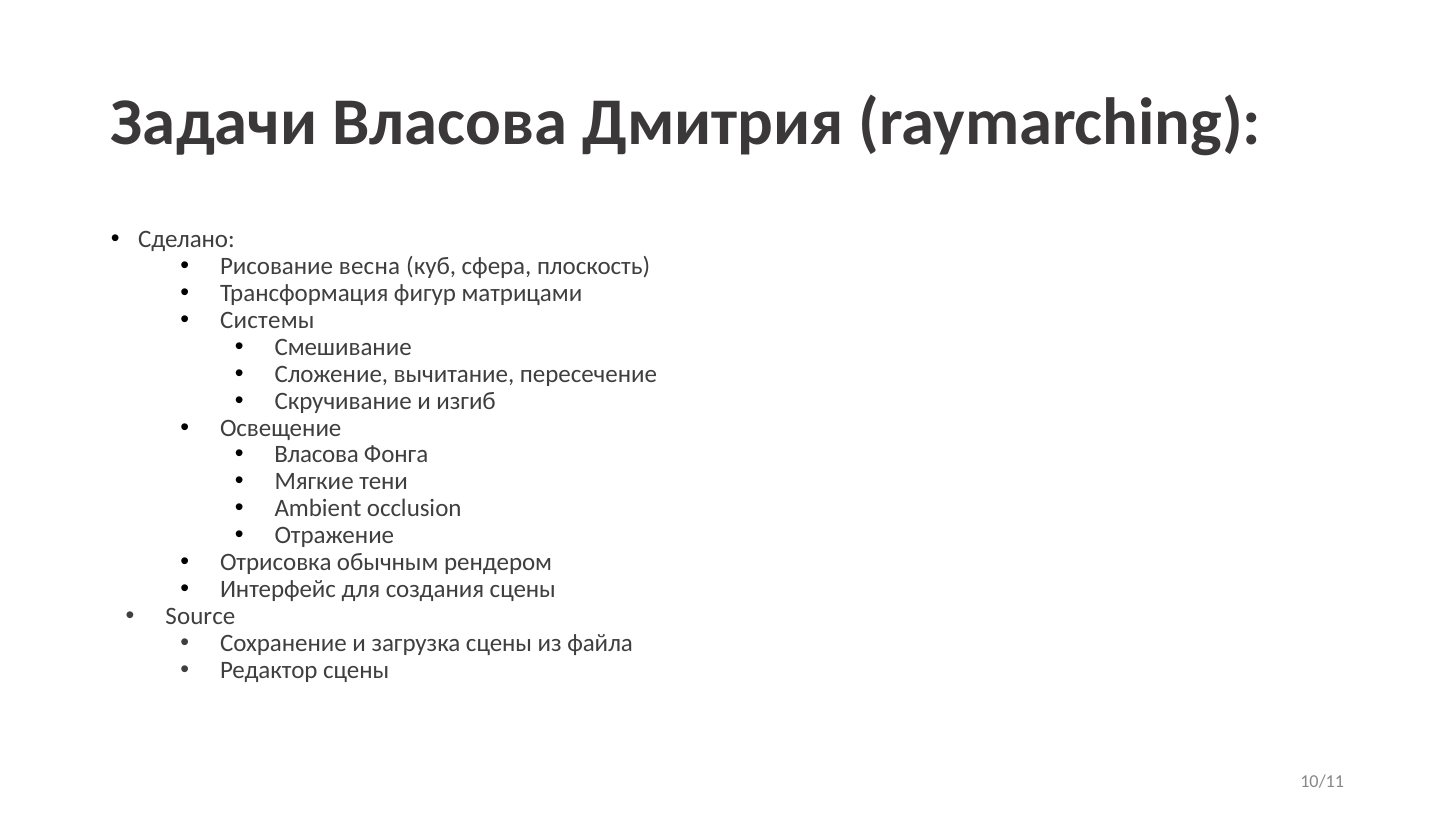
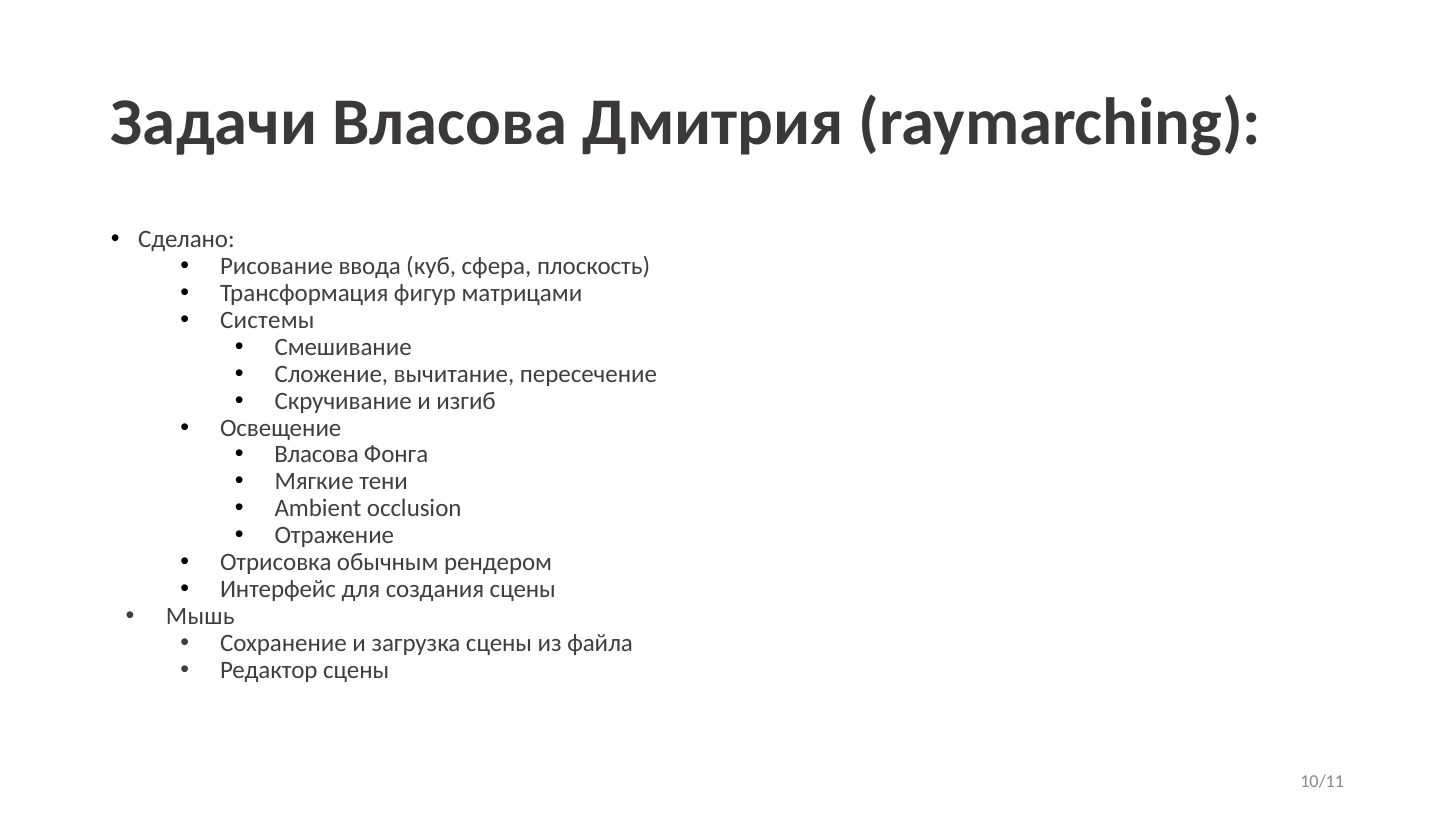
весна: весна -> ввода
Source: Source -> Мышь
